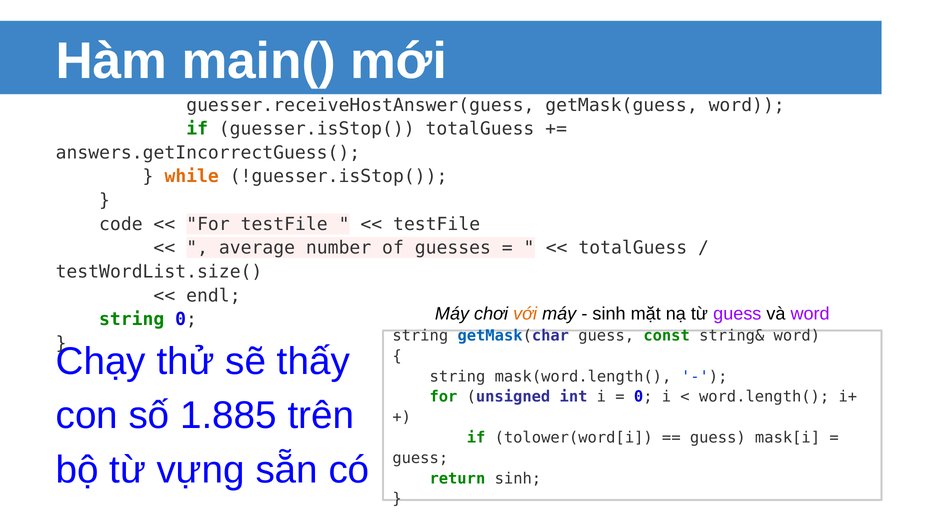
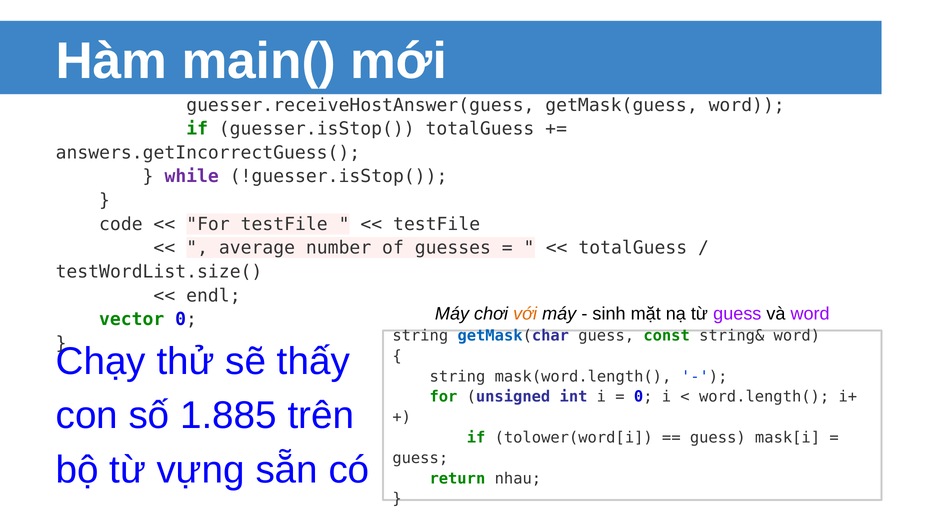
while colour: orange -> purple
string at (132, 319): string -> vector
return sinh: sinh -> nhau
